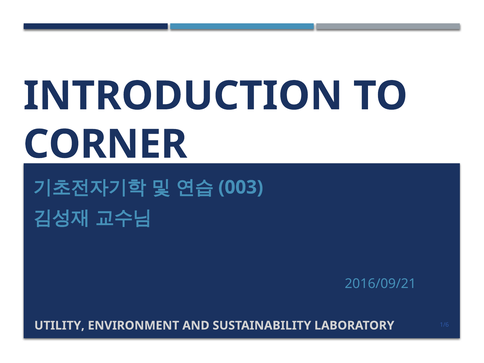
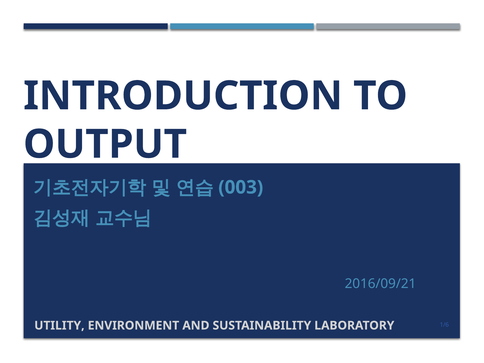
CORNER: CORNER -> OUTPUT
